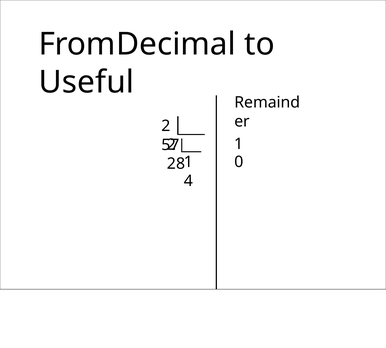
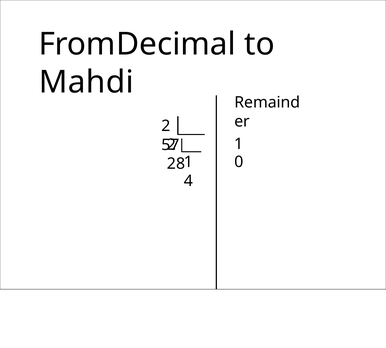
Useful: Useful -> Mahdi
